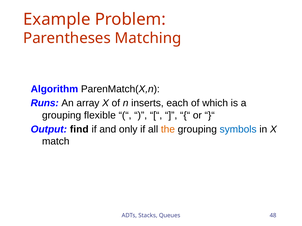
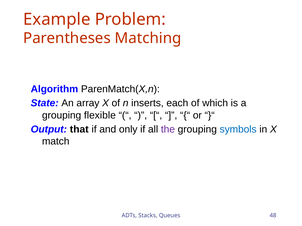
Runs: Runs -> State
find: find -> that
the colour: orange -> purple
